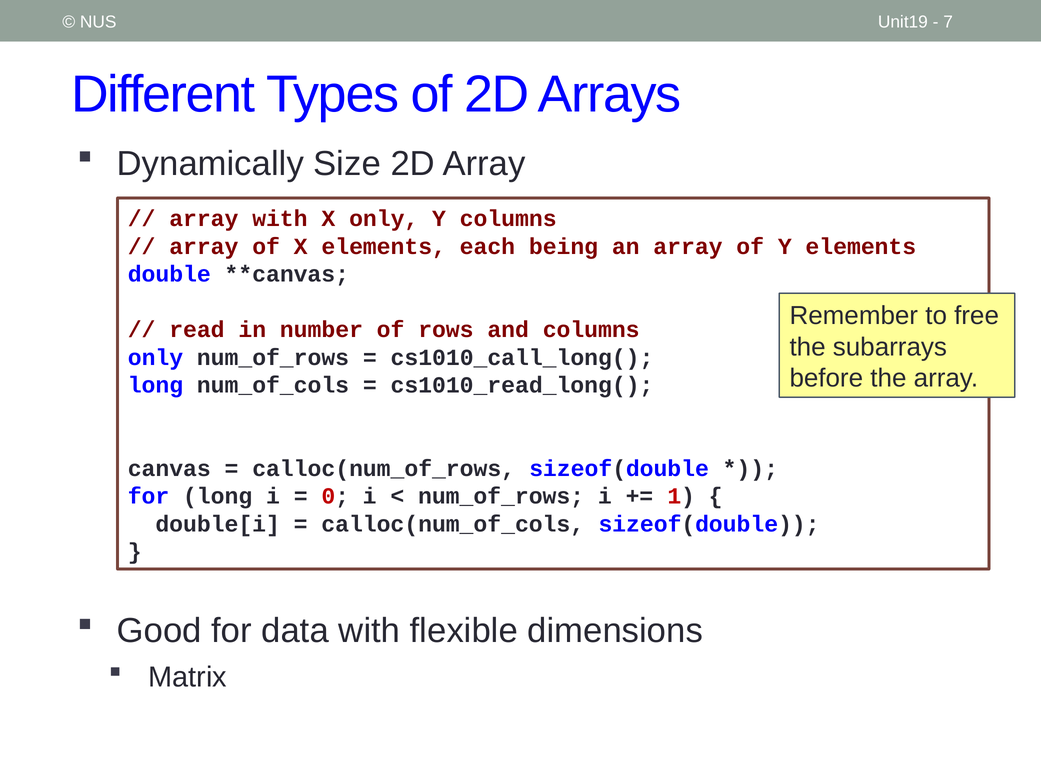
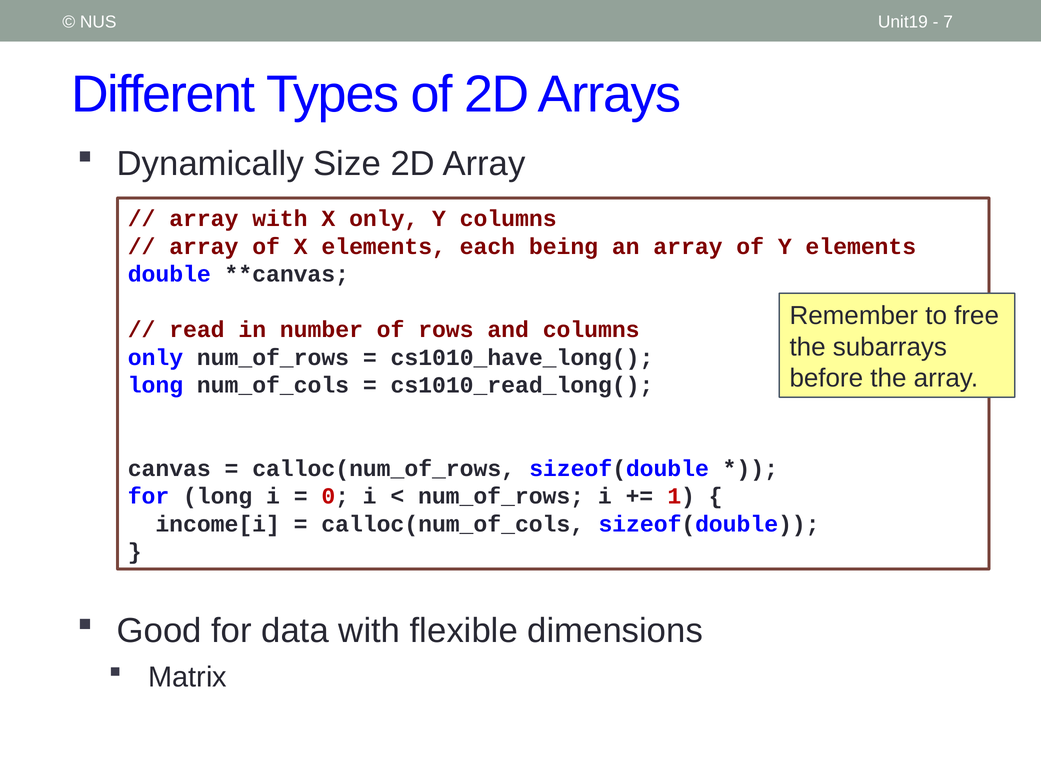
cs1010_call_long(: cs1010_call_long( -> cs1010_have_long(
double[i: double[i -> income[i
